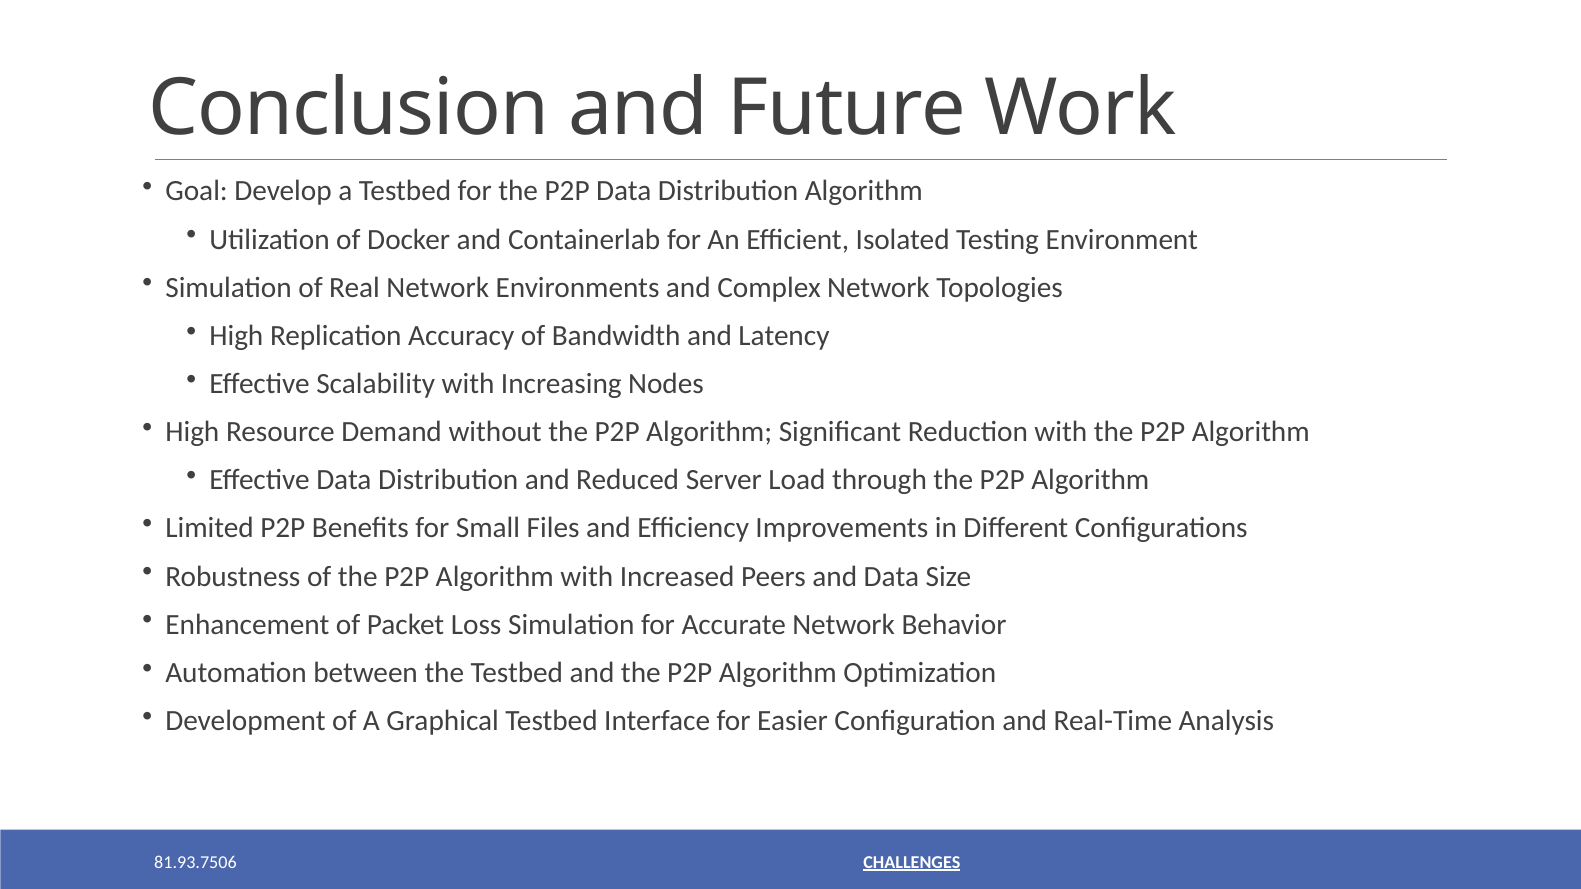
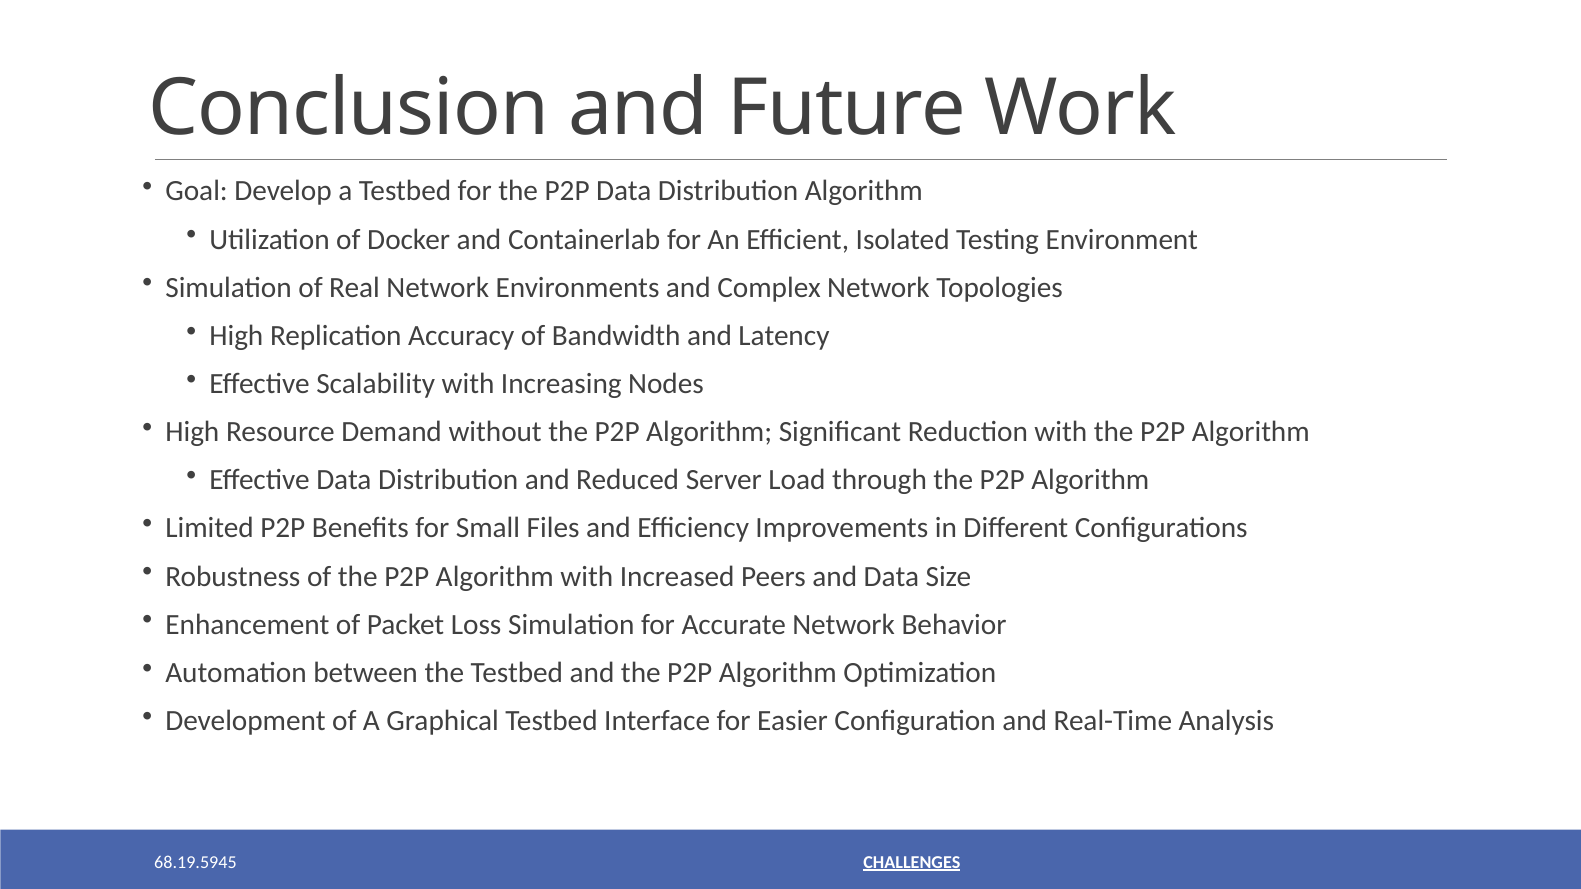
81.93.7506: 81.93.7506 -> 68.19.5945
